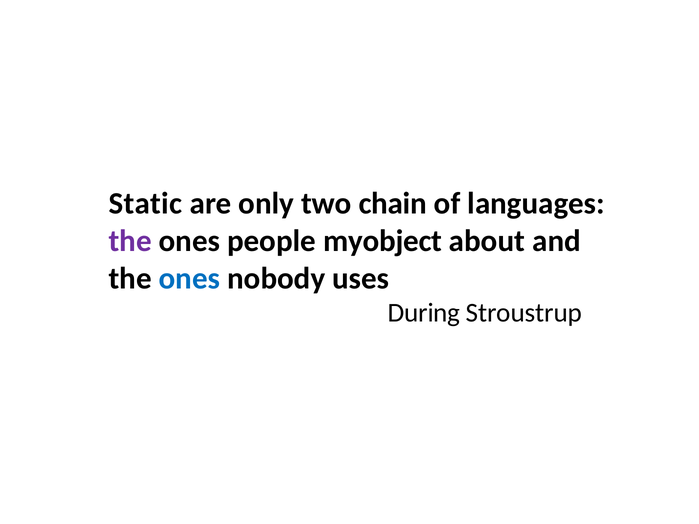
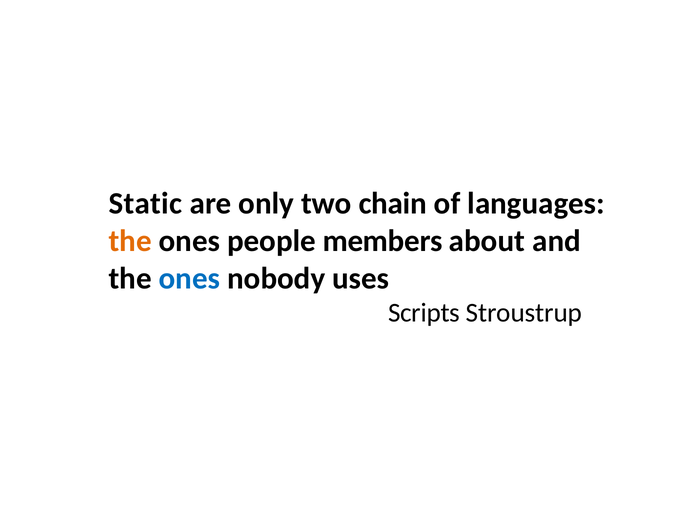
the at (130, 241) colour: purple -> orange
myobject: myobject -> members
During: During -> Scripts
